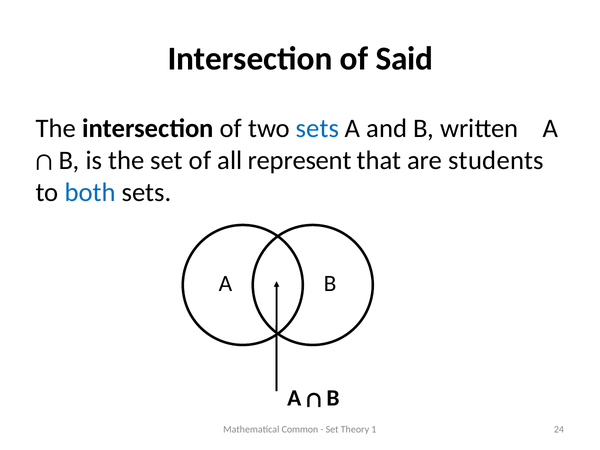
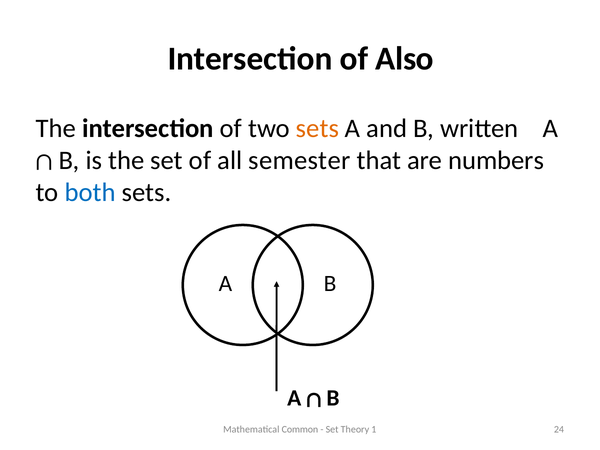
Said: Said -> Also
sets at (317, 129) colour: blue -> orange
represent: represent -> semester
students: students -> numbers
